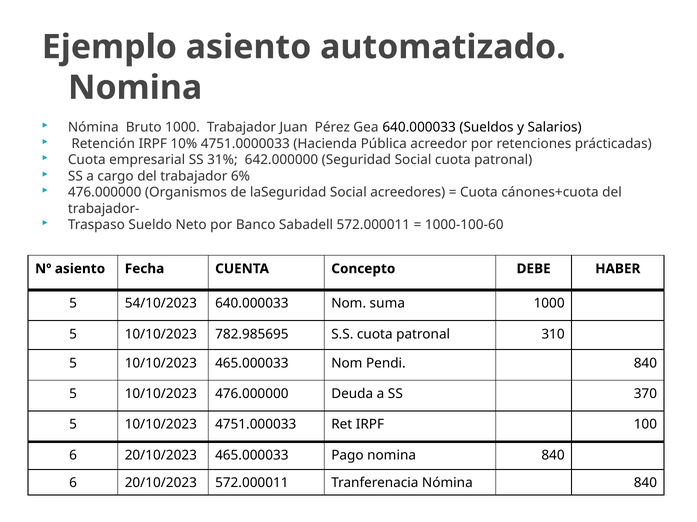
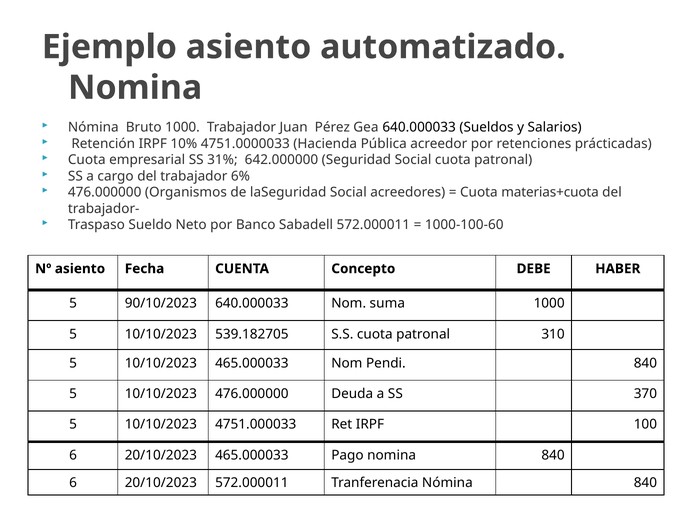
cánones+cuota: cánones+cuota -> materias+cuota
54/10/2023: 54/10/2023 -> 90/10/2023
782.985695: 782.985695 -> 539.182705
